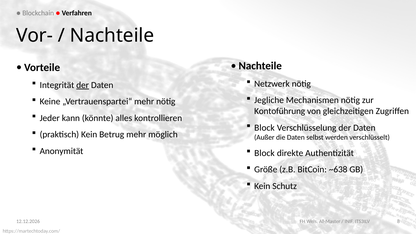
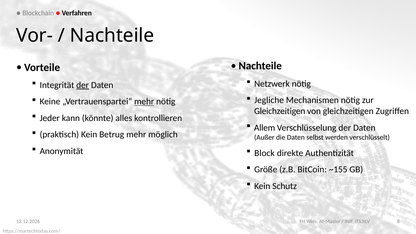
mehr at (144, 102) underline: none -> present
Kontoführung at (280, 111): Kontoführung -> Gleichzeitigen
Block at (264, 128): Block -> Allem
~638: ~638 -> ~155
